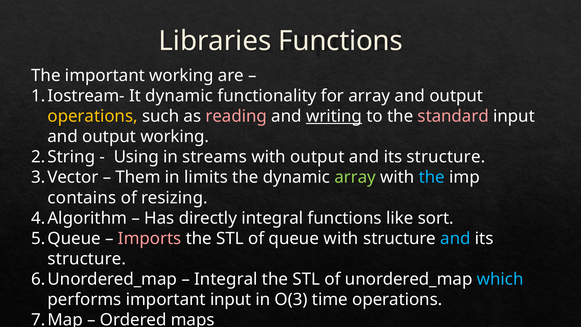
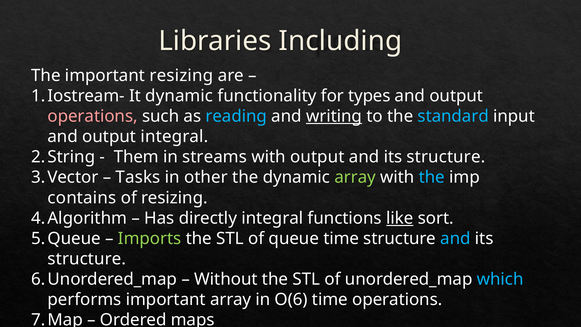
Libraries Functions: Functions -> Including
important working: working -> resizing
for array: array -> types
operations at (93, 116) colour: yellow -> pink
reading colour: pink -> light blue
standard colour: pink -> light blue
output working: working -> integral
Using: Using -> Them
Them: Them -> Tasks
in limits: limits -> other
like underline: none -> present
Imports colour: pink -> light green
queue with: with -> time
Integral at (226, 279): Integral -> Without
important input: input -> array
O(3: O(3 -> O(6
